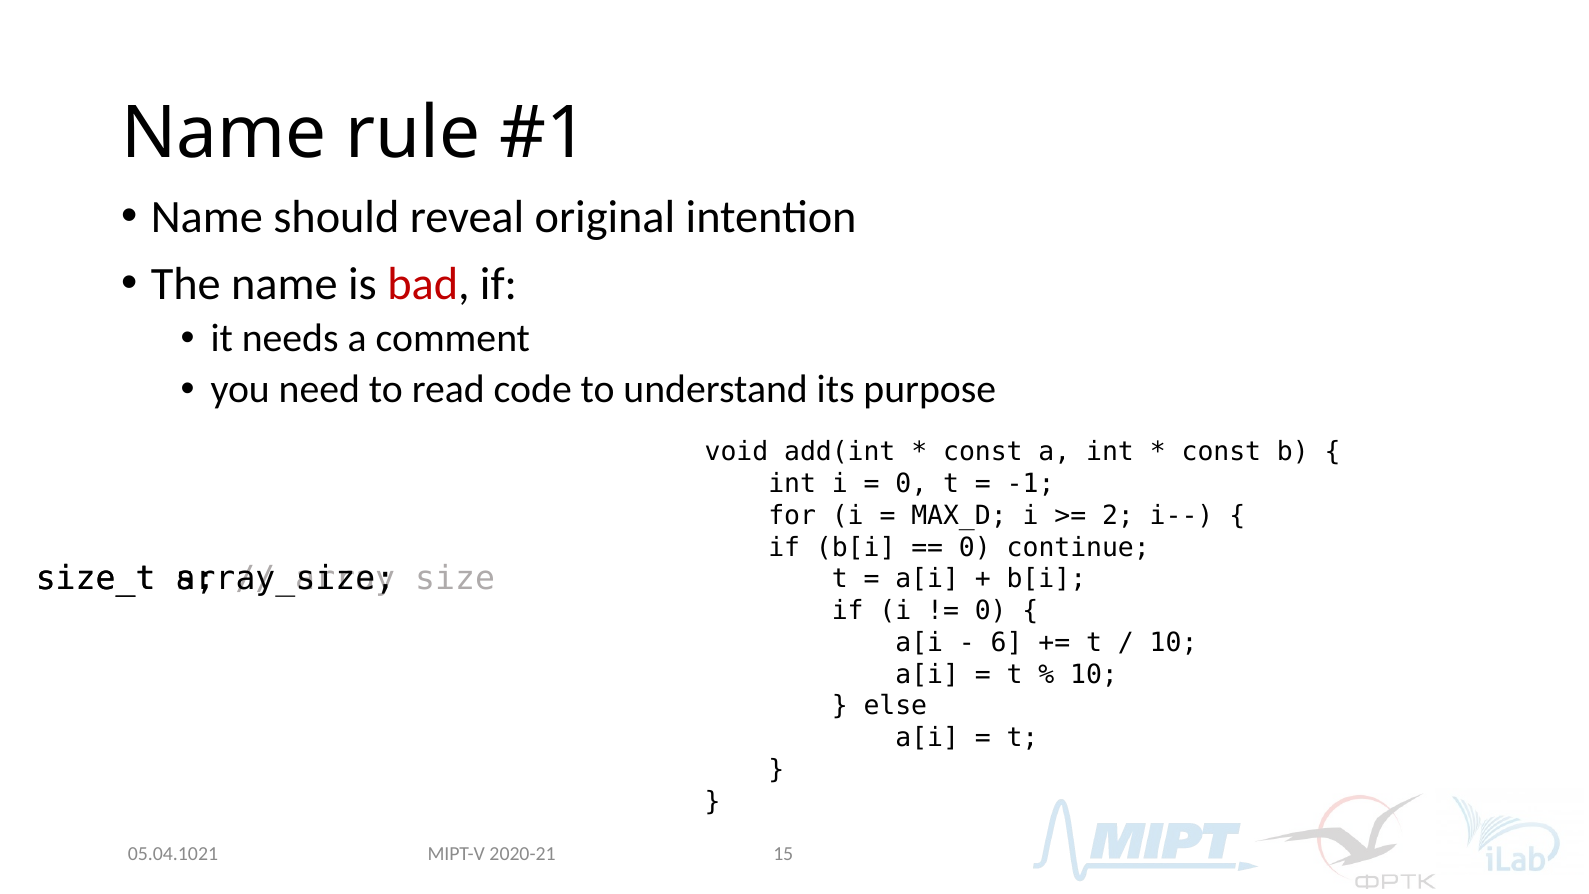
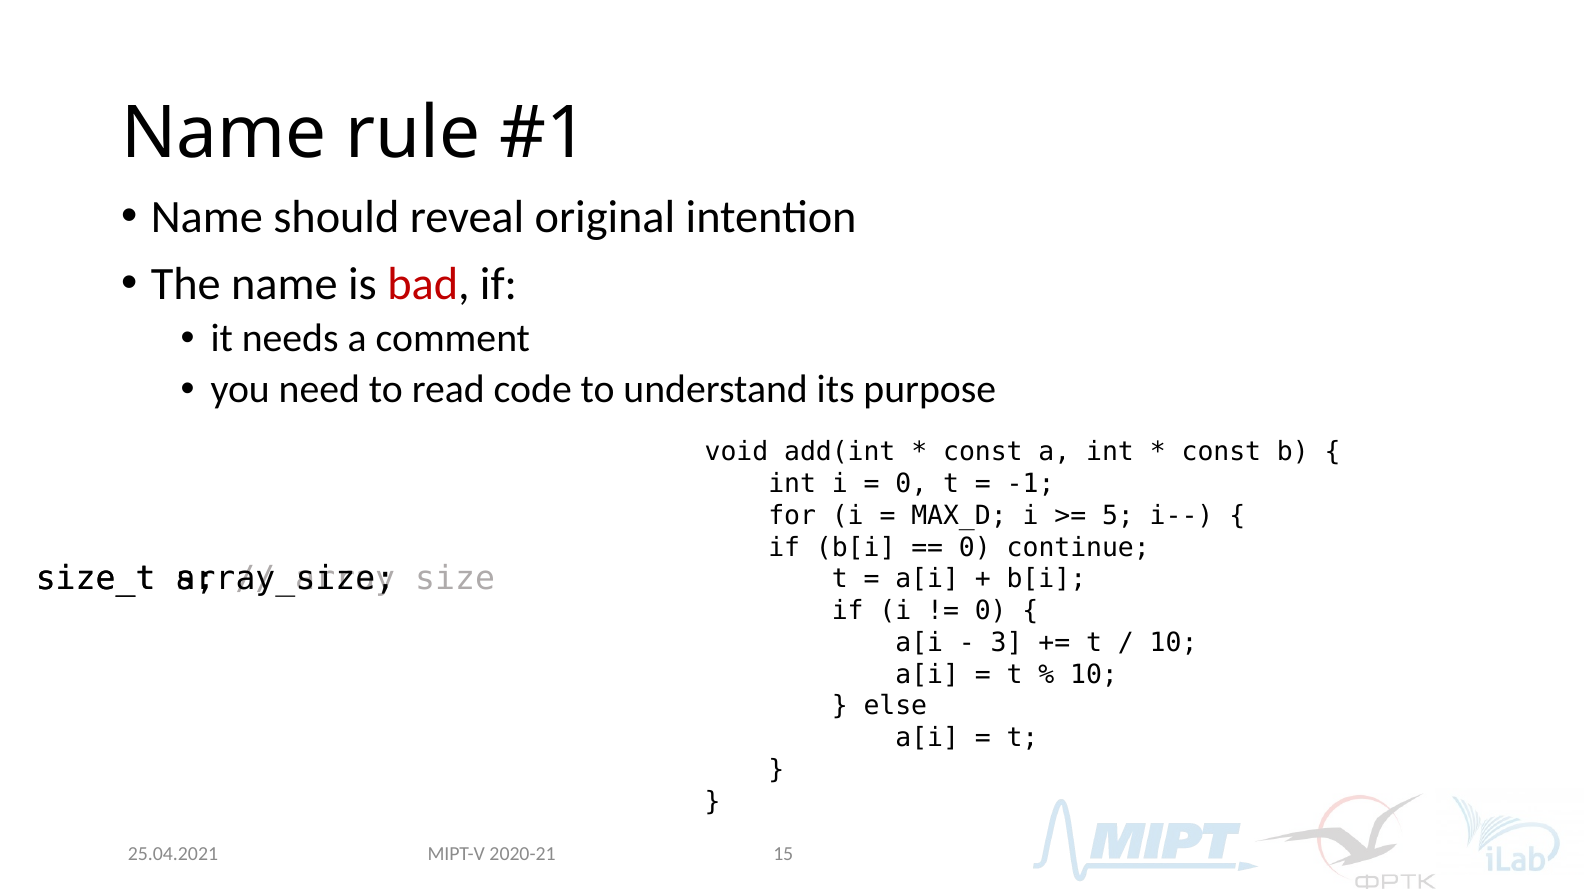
2: 2 -> 5
6: 6 -> 3
05.04.1021: 05.04.1021 -> 25.04.2021
